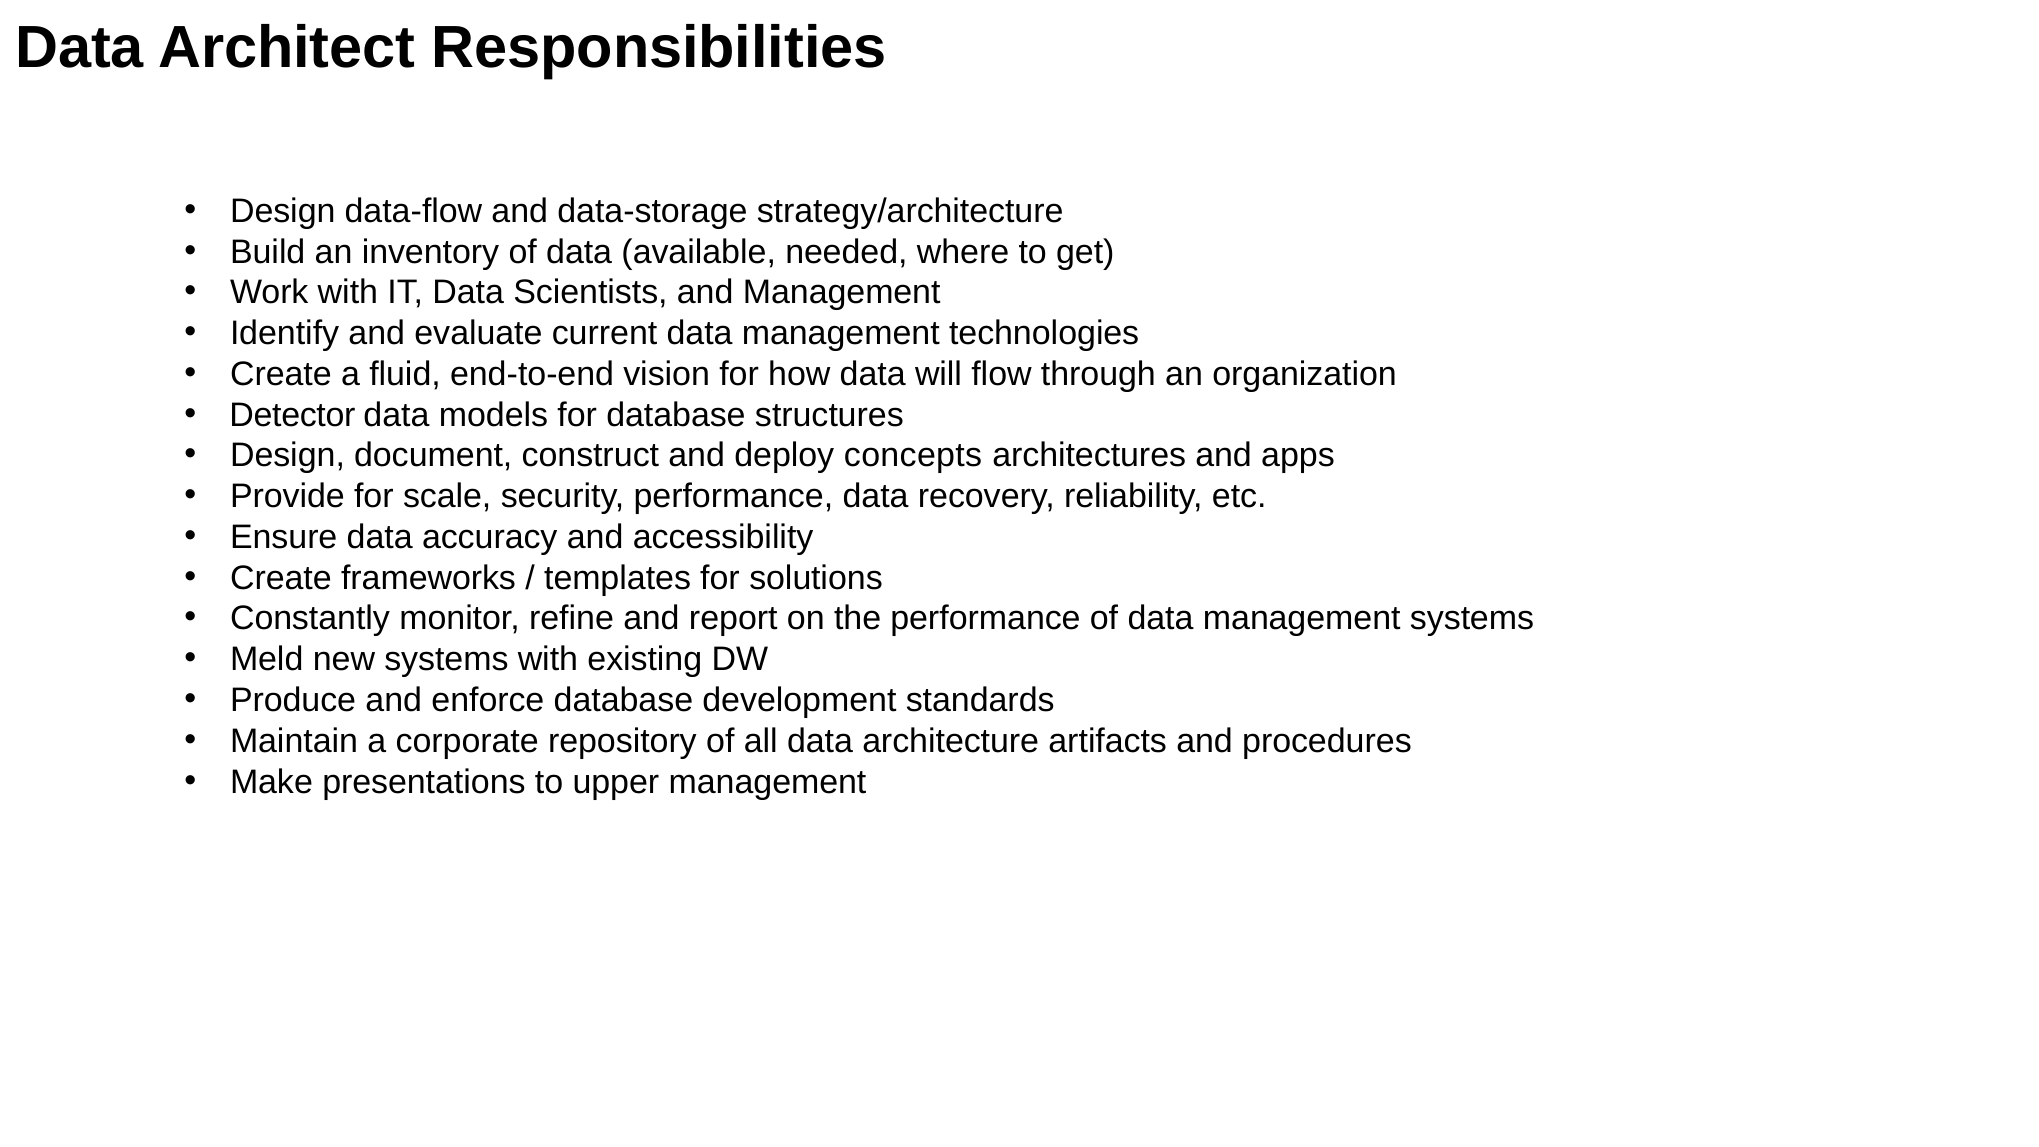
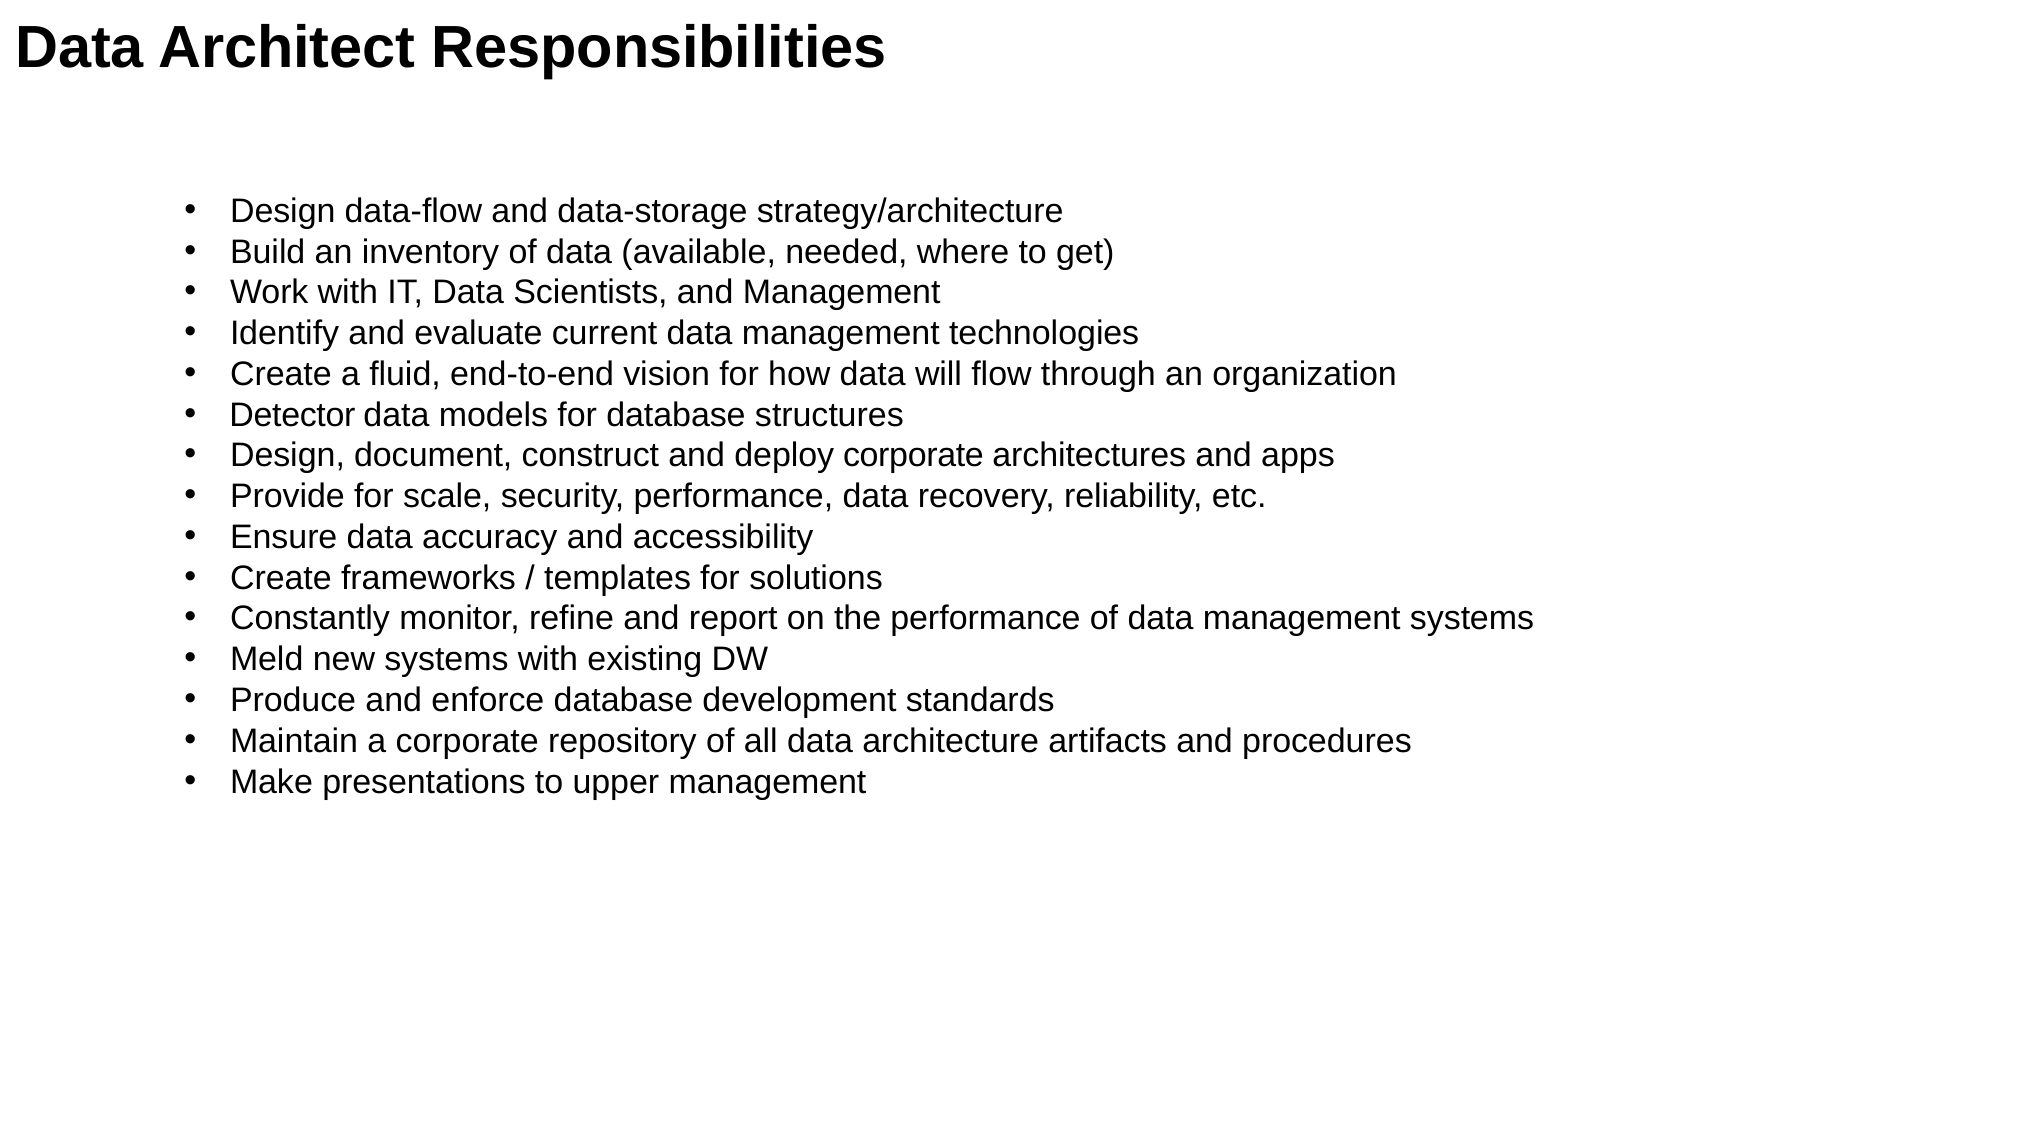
deploy concepts: concepts -> corporate
